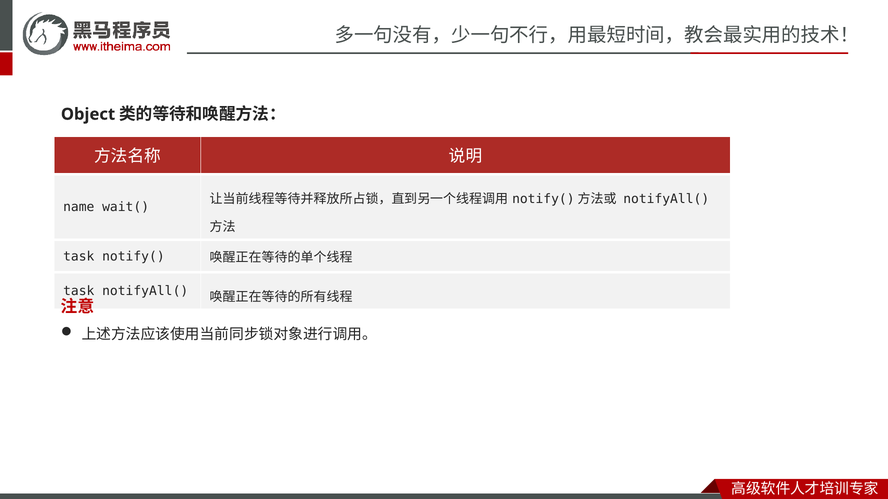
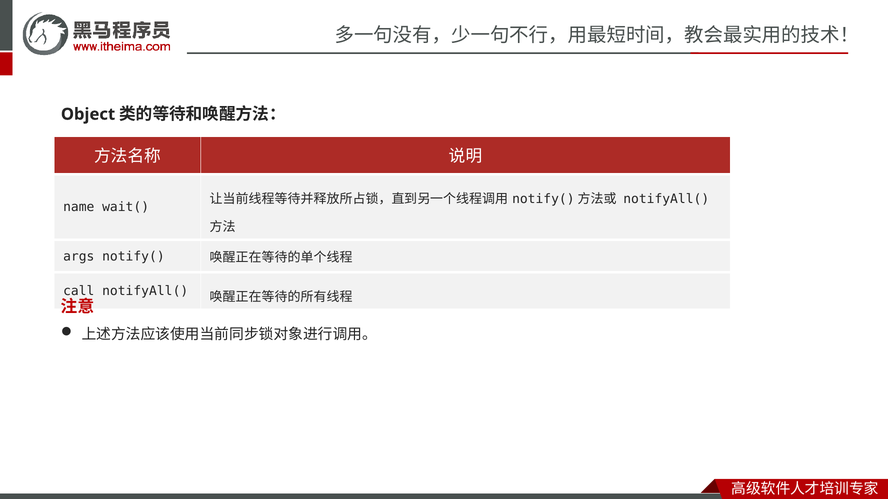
task at (79, 256): task -> args
task at (79, 291): task -> call
